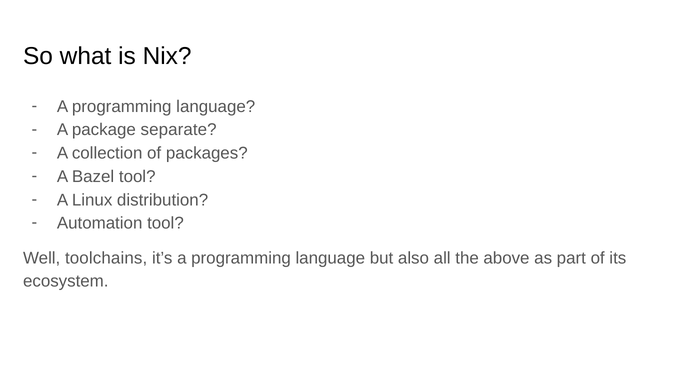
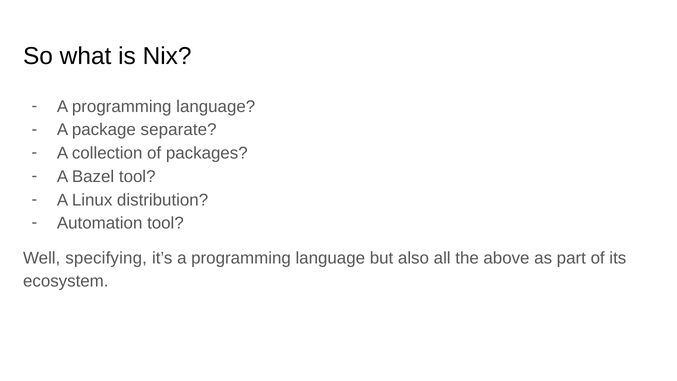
toolchains: toolchains -> specifying
